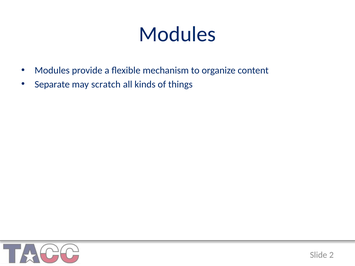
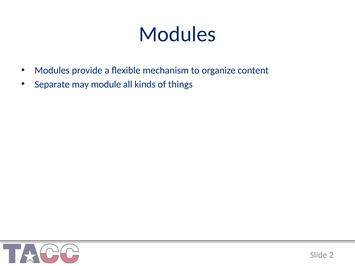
scratch: scratch -> module
